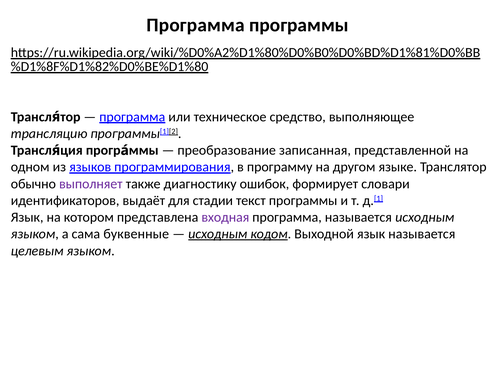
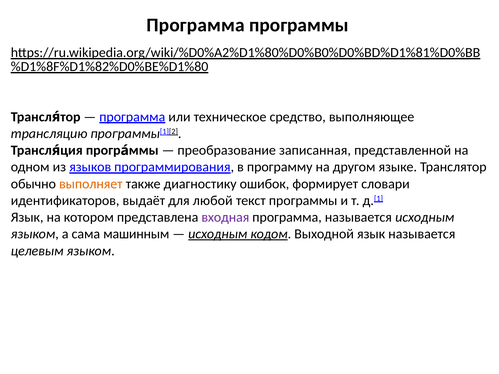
выполняет colour: purple -> orange
стадии: стадии -> любой
буквенные: буквенные -> машинным
